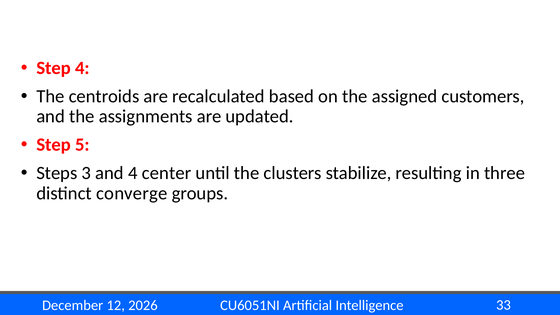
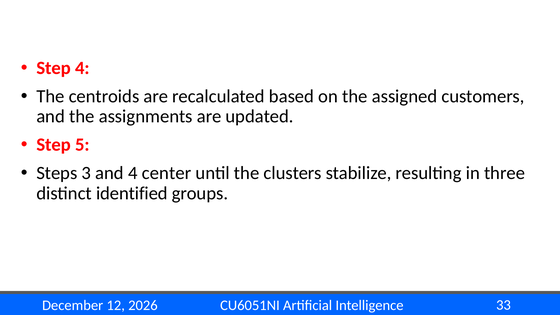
converge: converge -> identified
